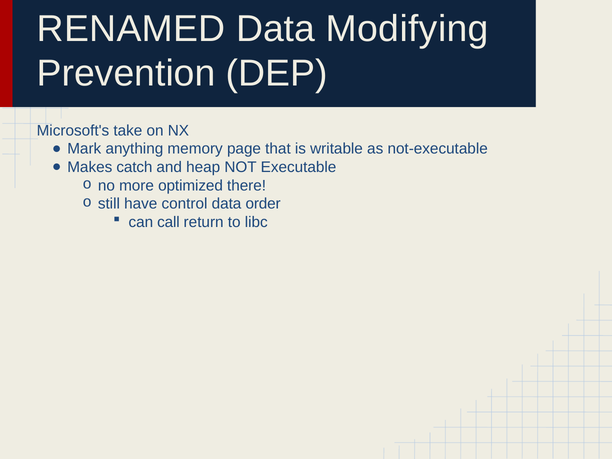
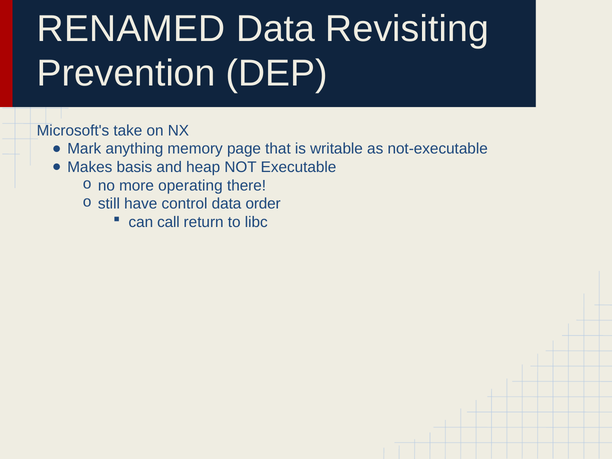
Modifying: Modifying -> Revisiting
catch: catch -> basis
optimized: optimized -> operating
